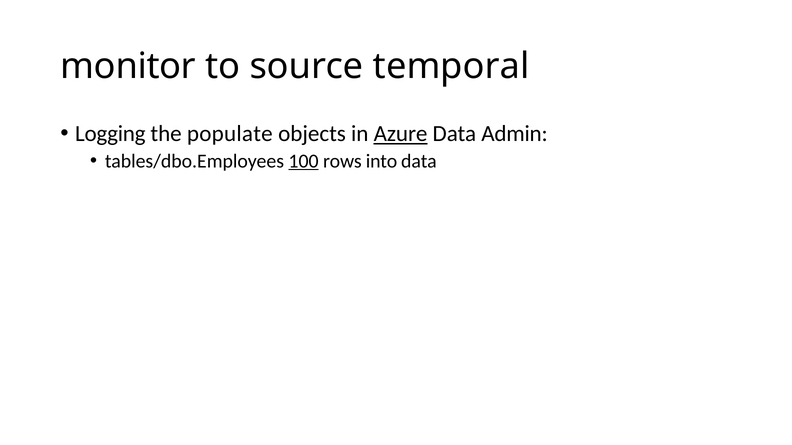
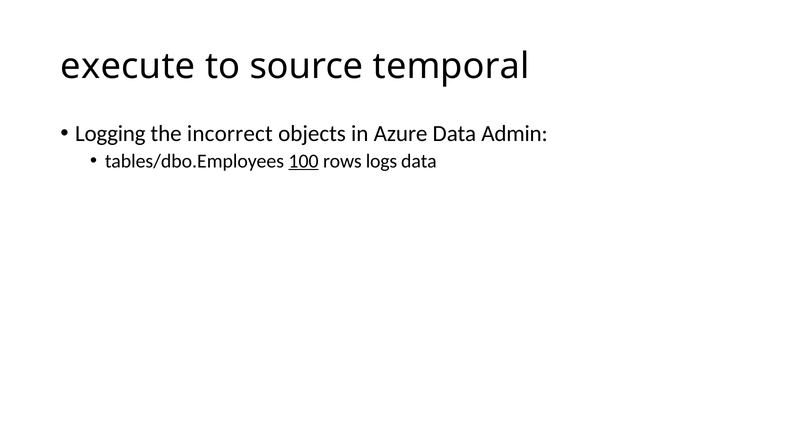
monitor: monitor -> execute
populate: populate -> incorrect
Azure underline: present -> none
into: into -> logs
